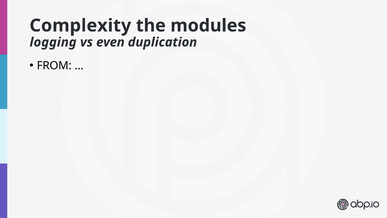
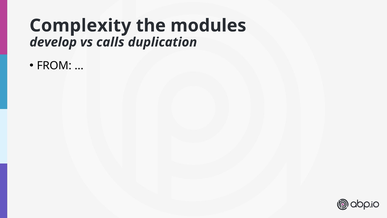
logging: logging -> develop
even: even -> calls
